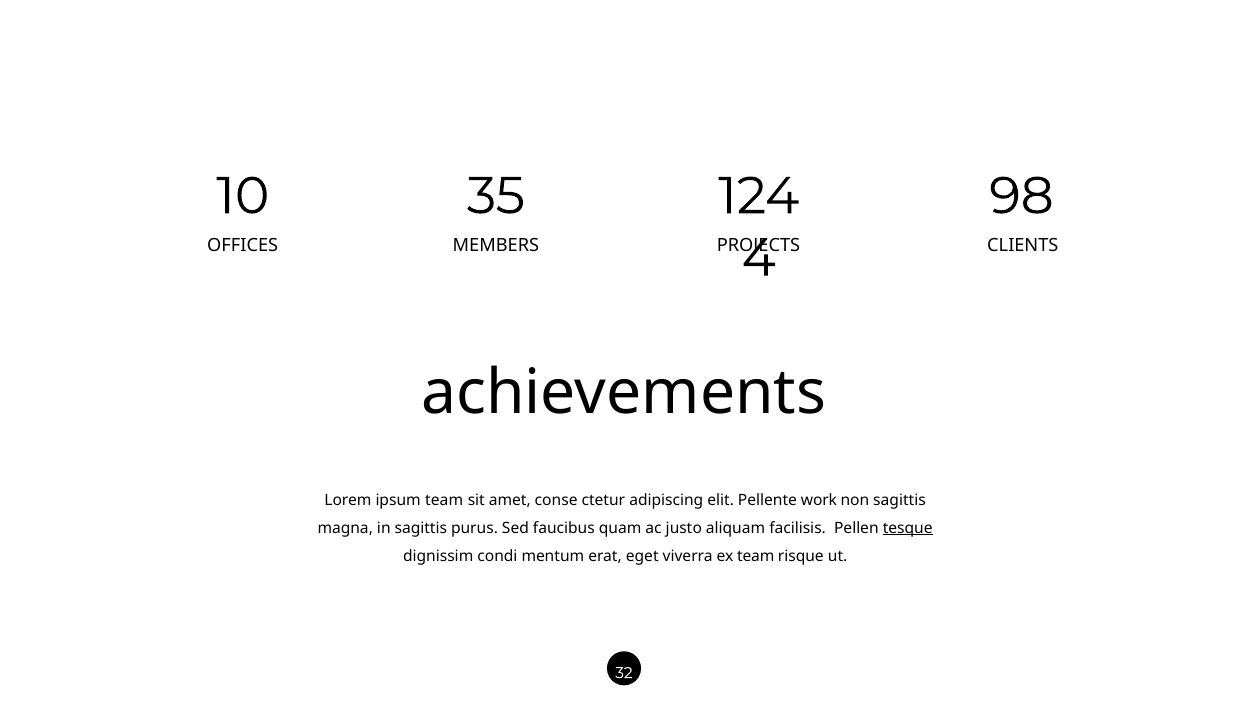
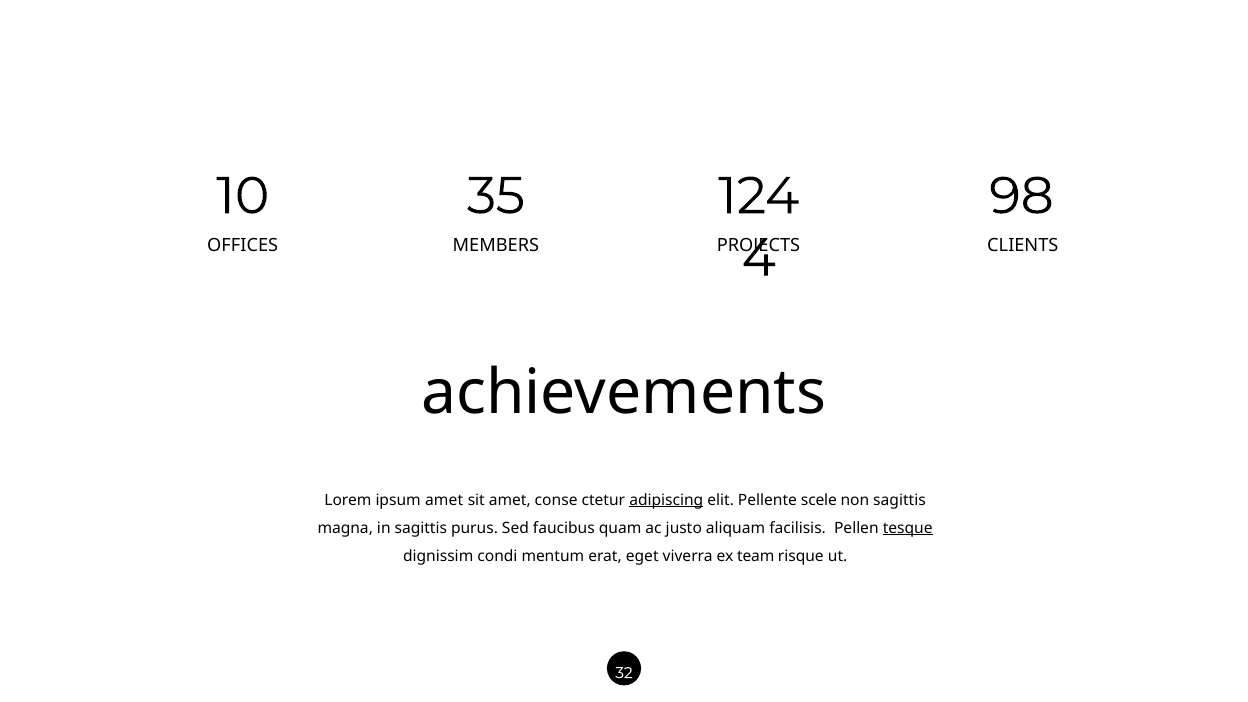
ipsum team: team -> amet
adipiscing underline: none -> present
work: work -> scele
